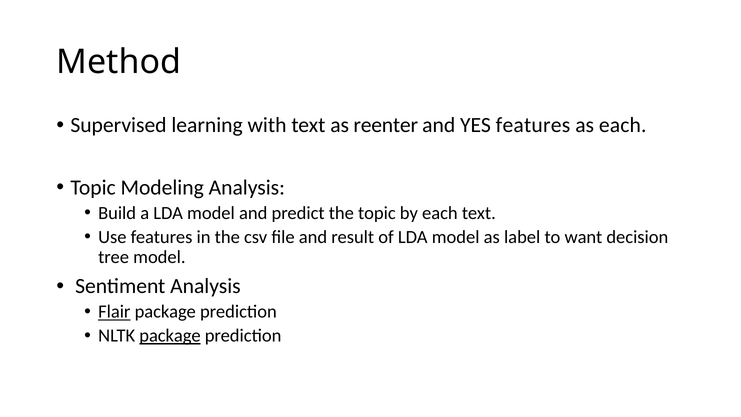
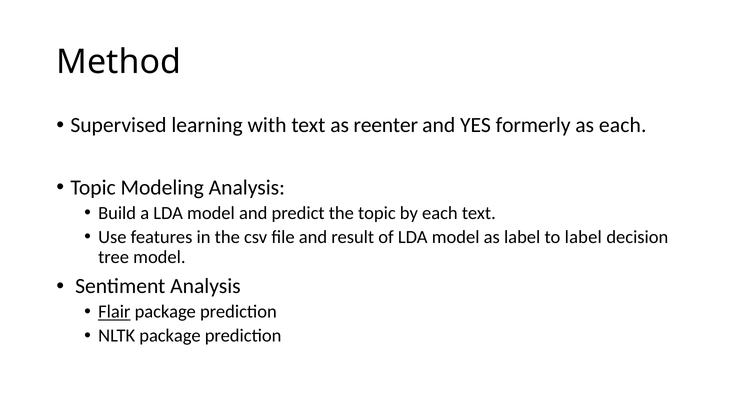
YES features: features -> formerly
to want: want -> label
package at (170, 336) underline: present -> none
